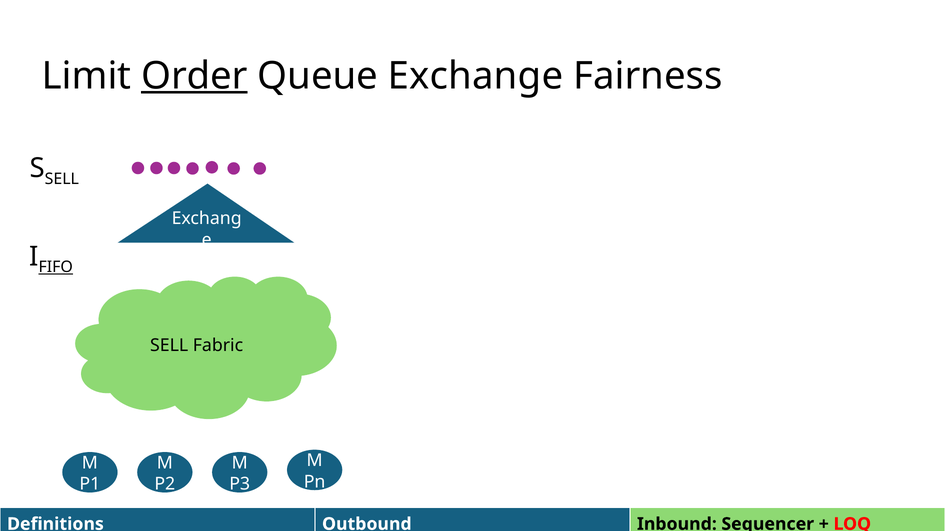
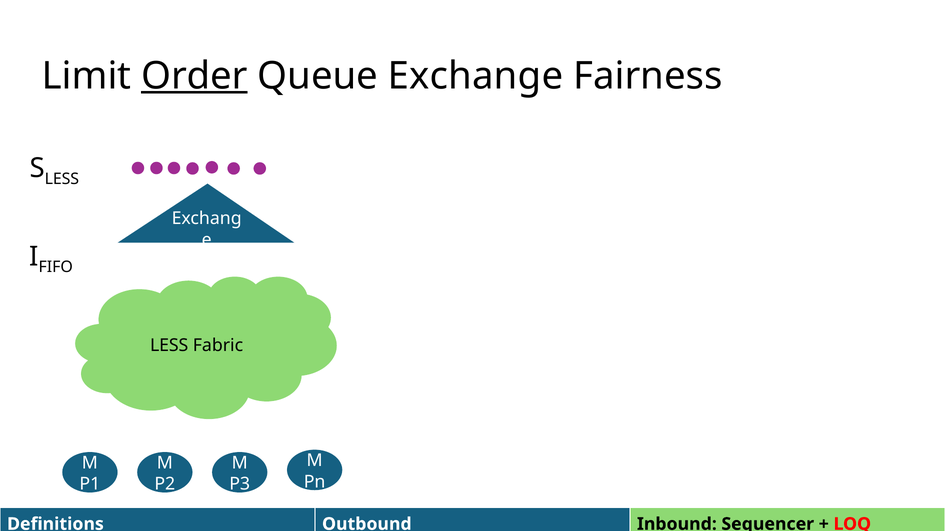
SELL at (62, 179): SELL -> LESS
FIFO underline: present -> none
SELL at (169, 346): SELL -> LESS
